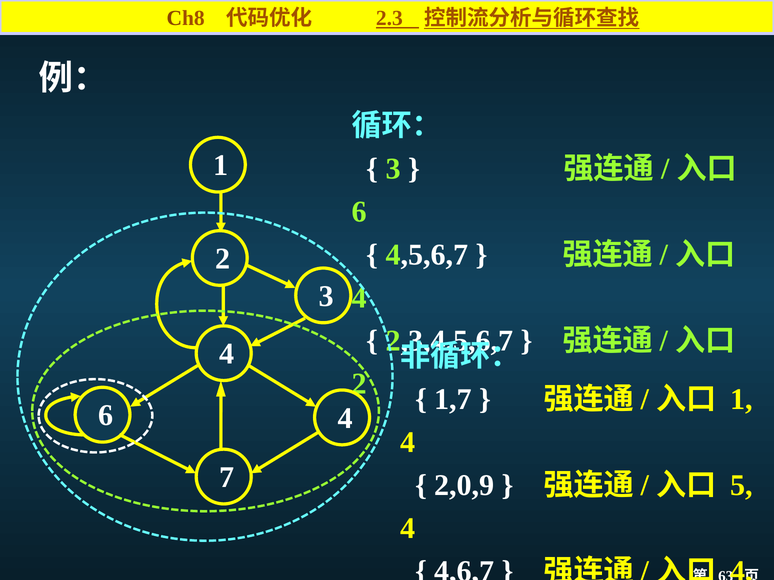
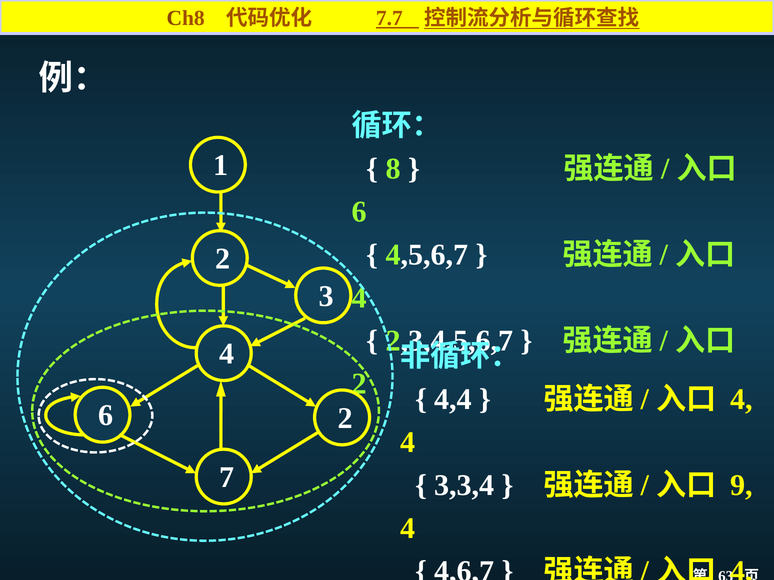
2.3: 2.3 -> 7.7
3 at (393, 169): 3 -> 8
1,7: 1,7 -> 4,4
1 at (742, 400): 1 -> 4
6 4: 4 -> 2
2,0,9: 2,0,9 -> 3,3,4
5: 5 -> 9
